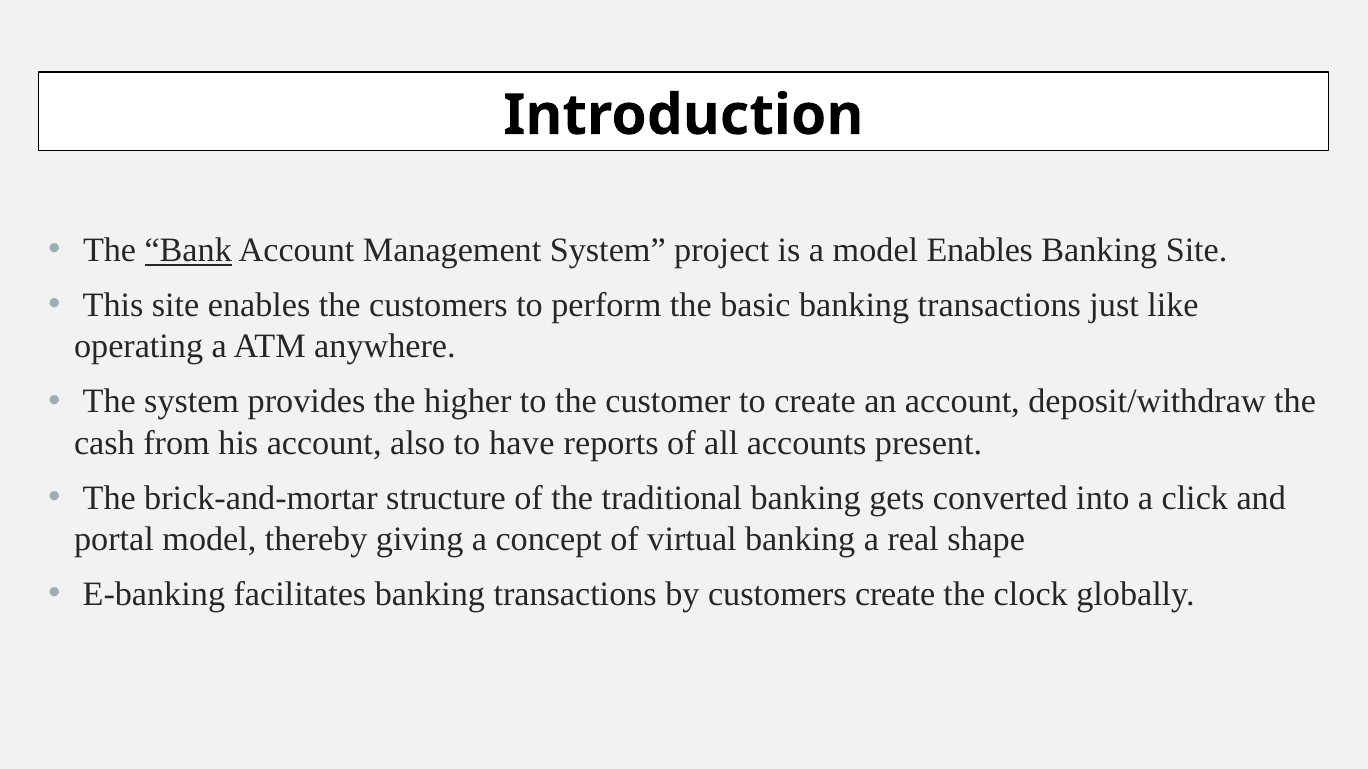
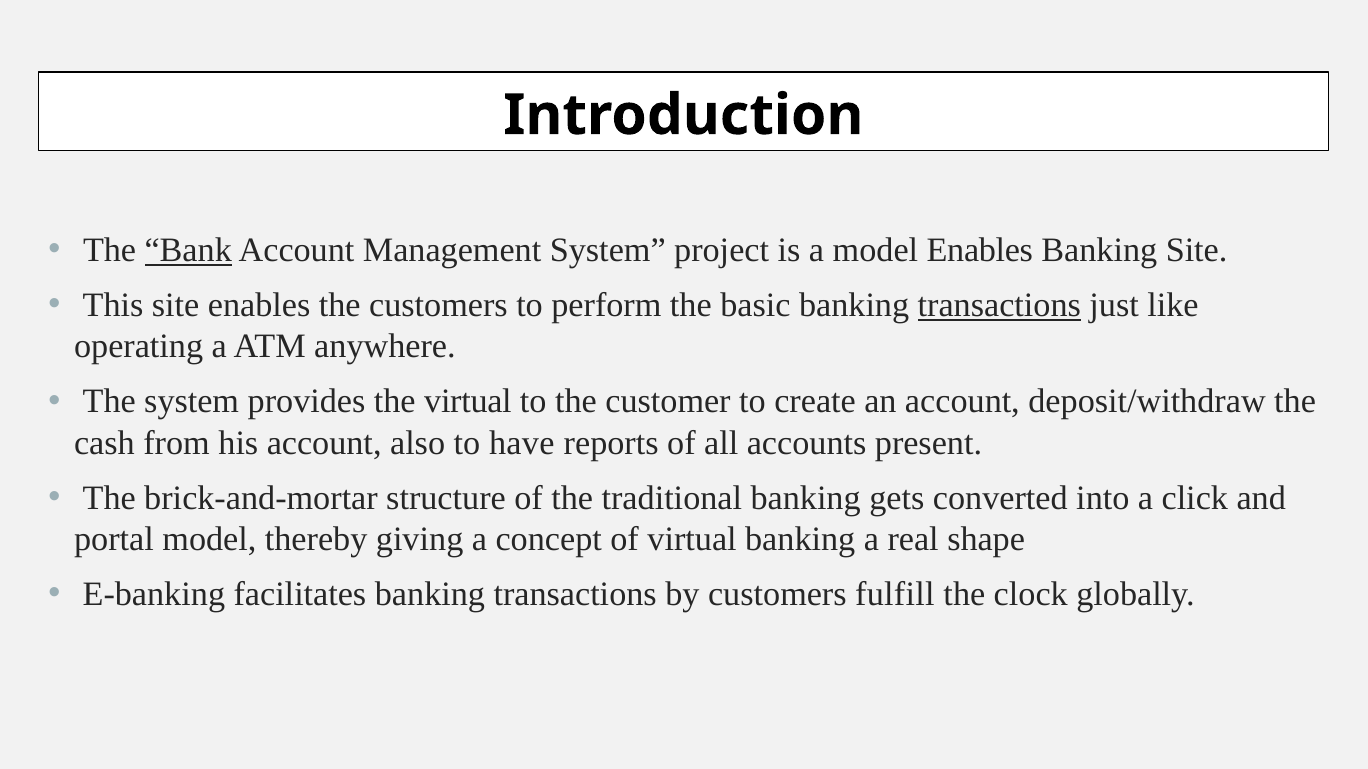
transactions at (999, 306) underline: none -> present
the higher: higher -> virtual
customers create: create -> fulfill
